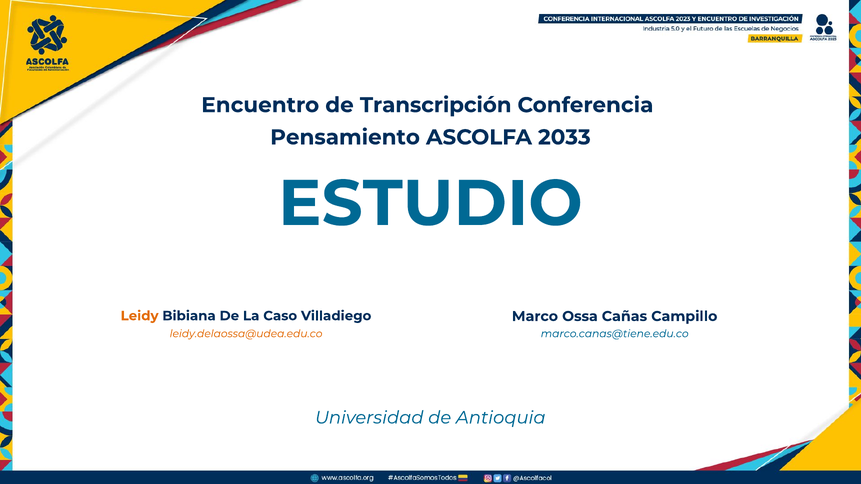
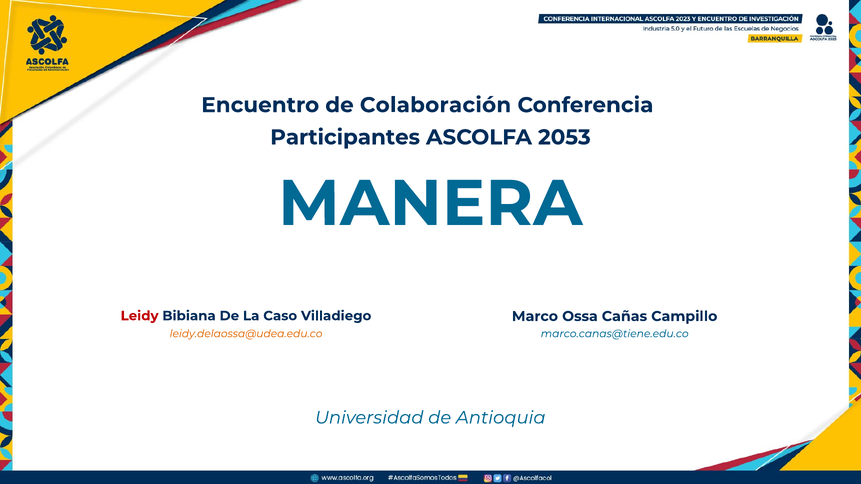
Transcripción: Transcripción -> Colaboración
Pensamiento: Pensamiento -> Participantes
2033: 2033 -> 2053
ESTUDIO: ESTUDIO -> MANERA
Leidy colour: orange -> red
